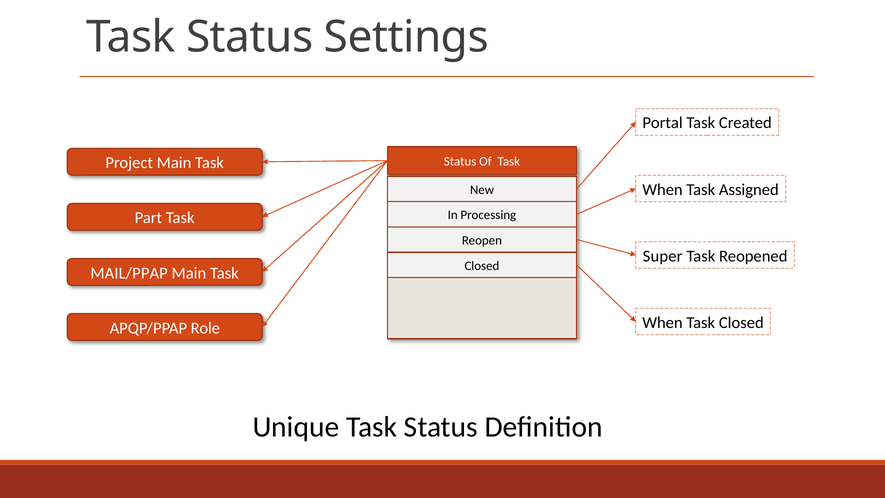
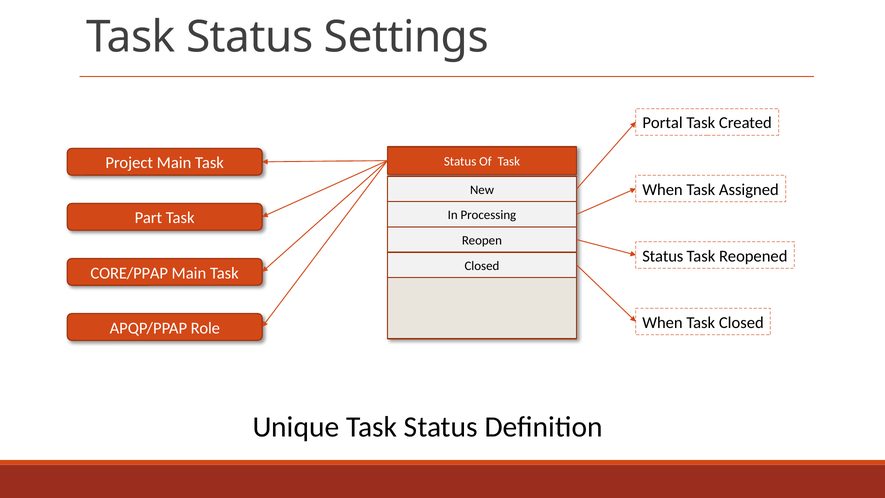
Super at (663, 256): Super -> Status
MAIL/PPAP: MAIL/PPAP -> CORE/PPAP
